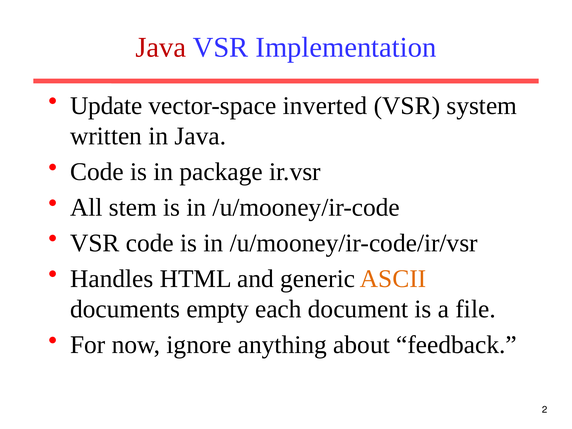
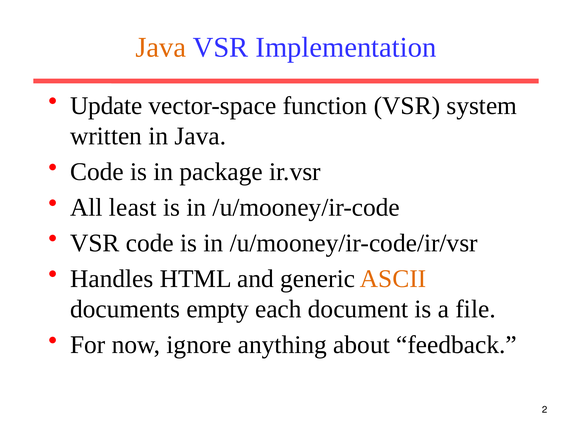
Java at (161, 47) colour: red -> orange
inverted: inverted -> function
stem: stem -> least
